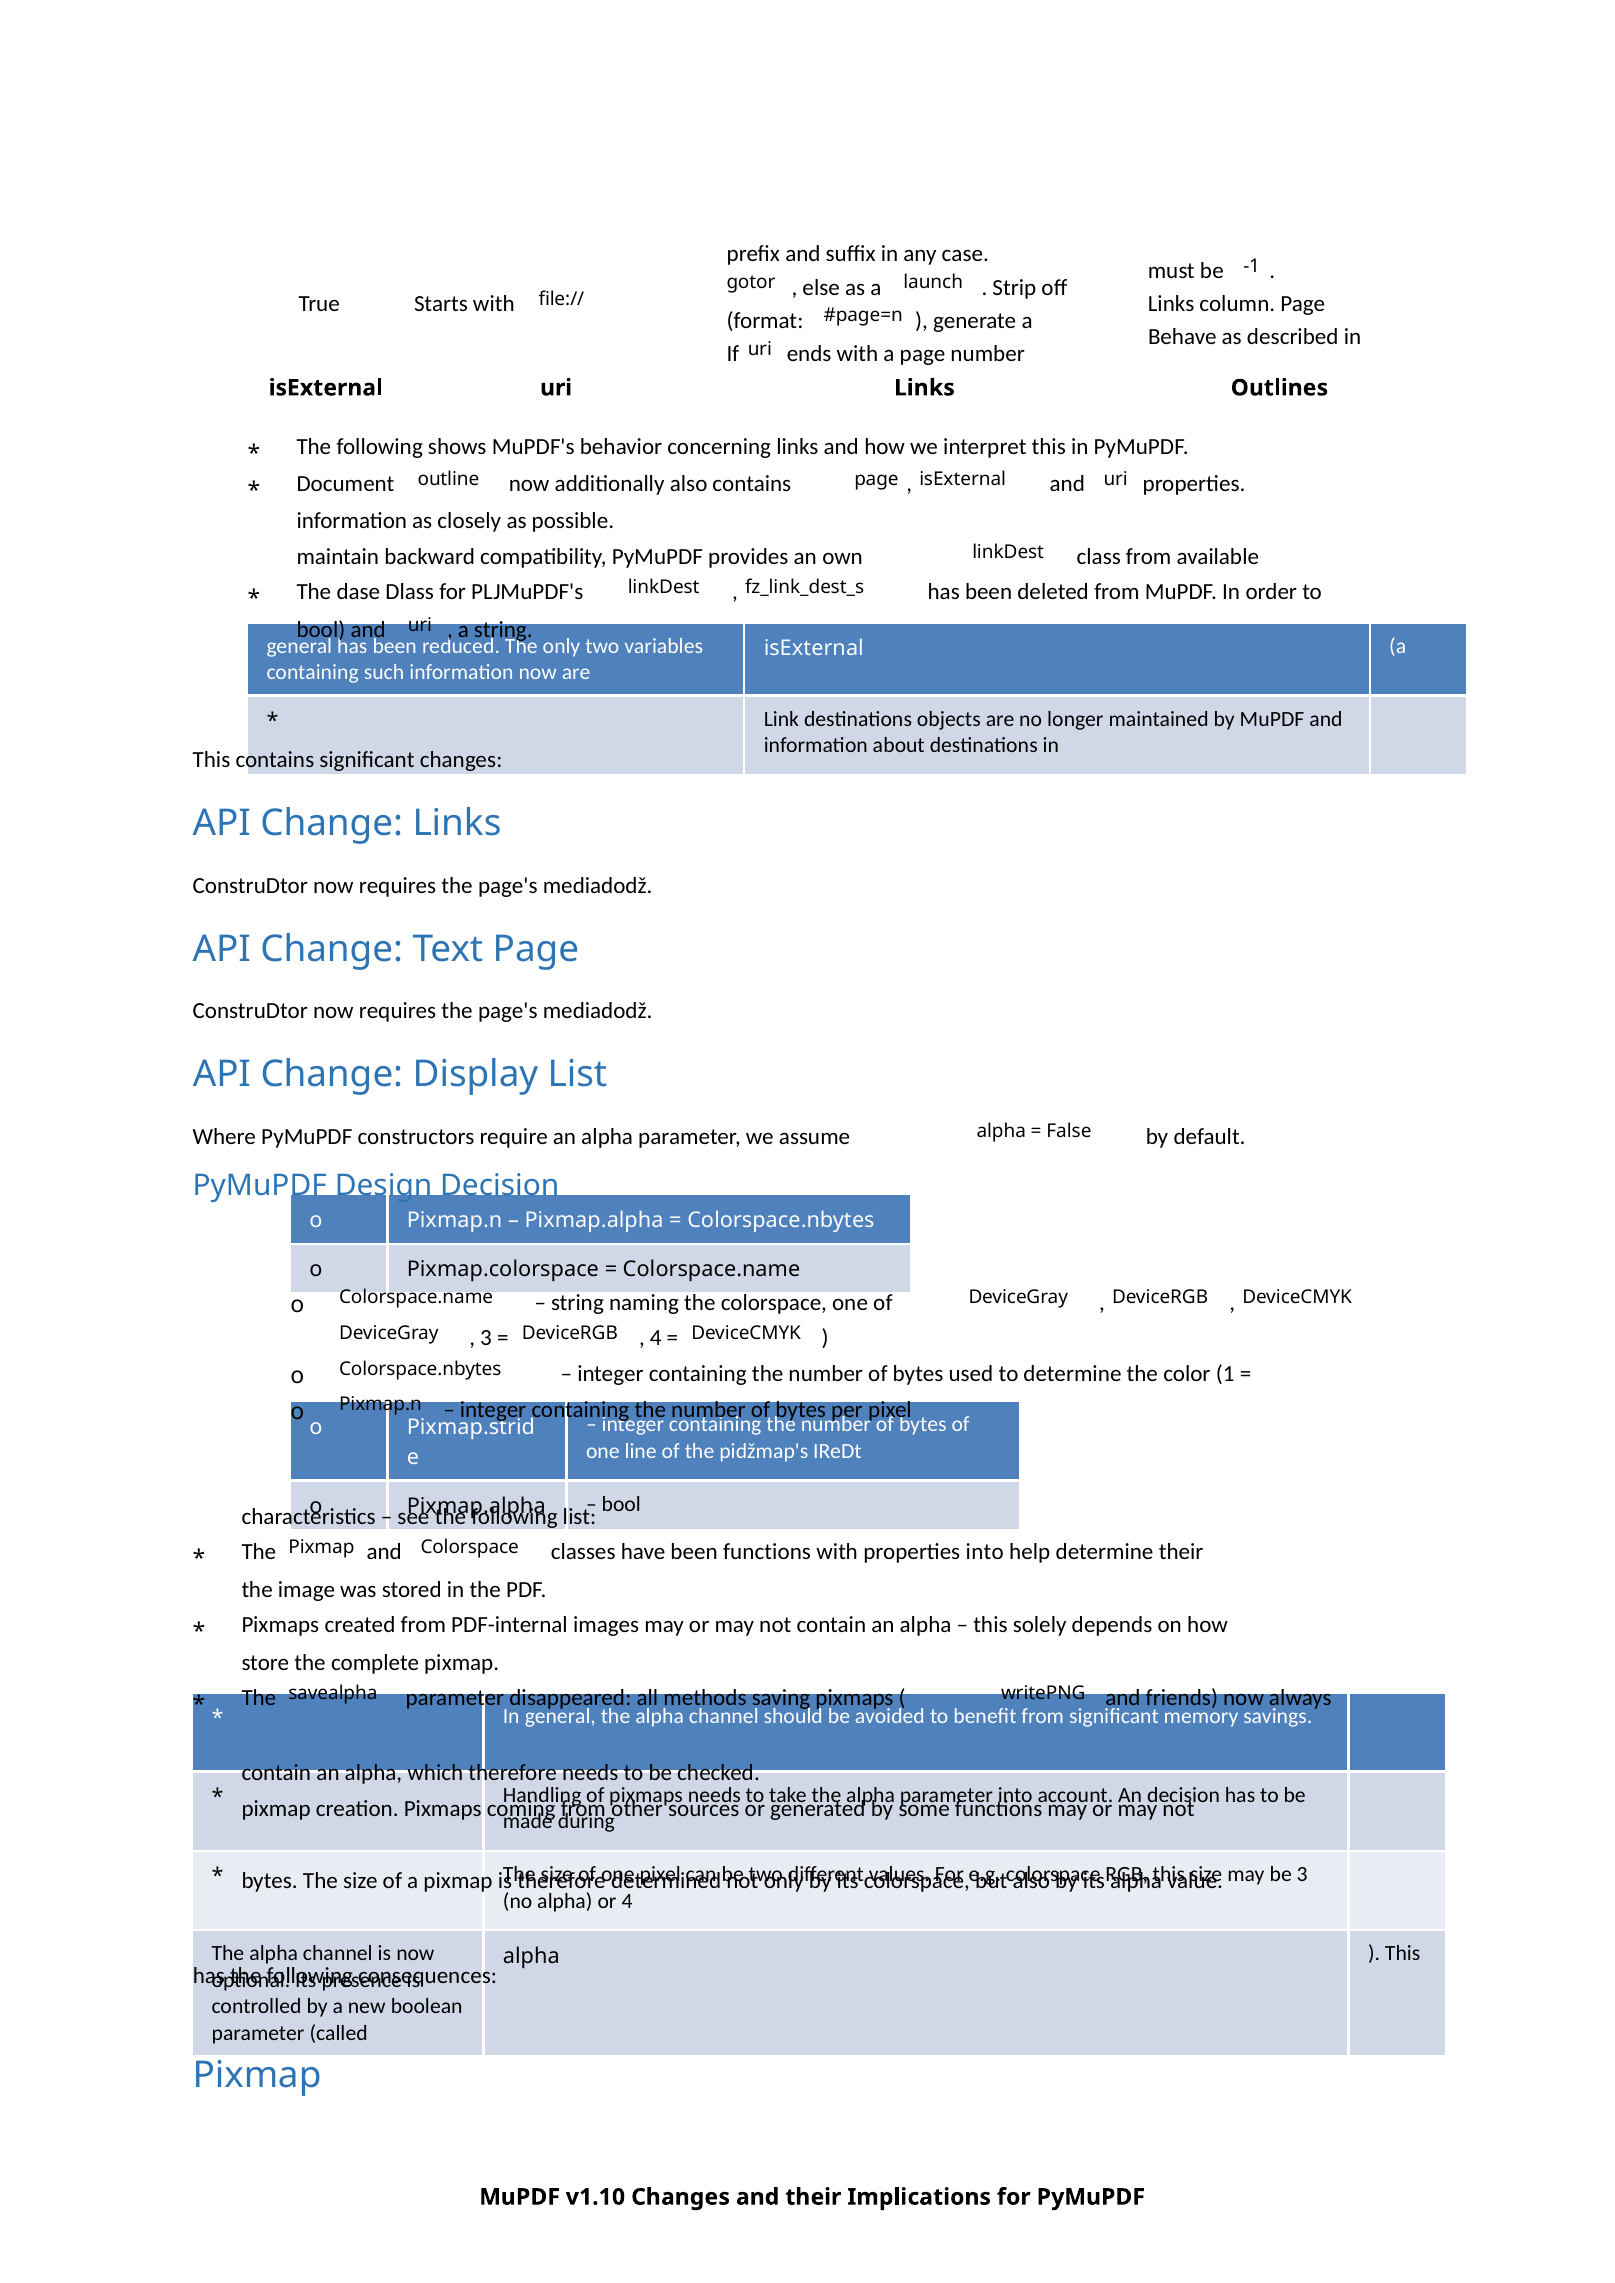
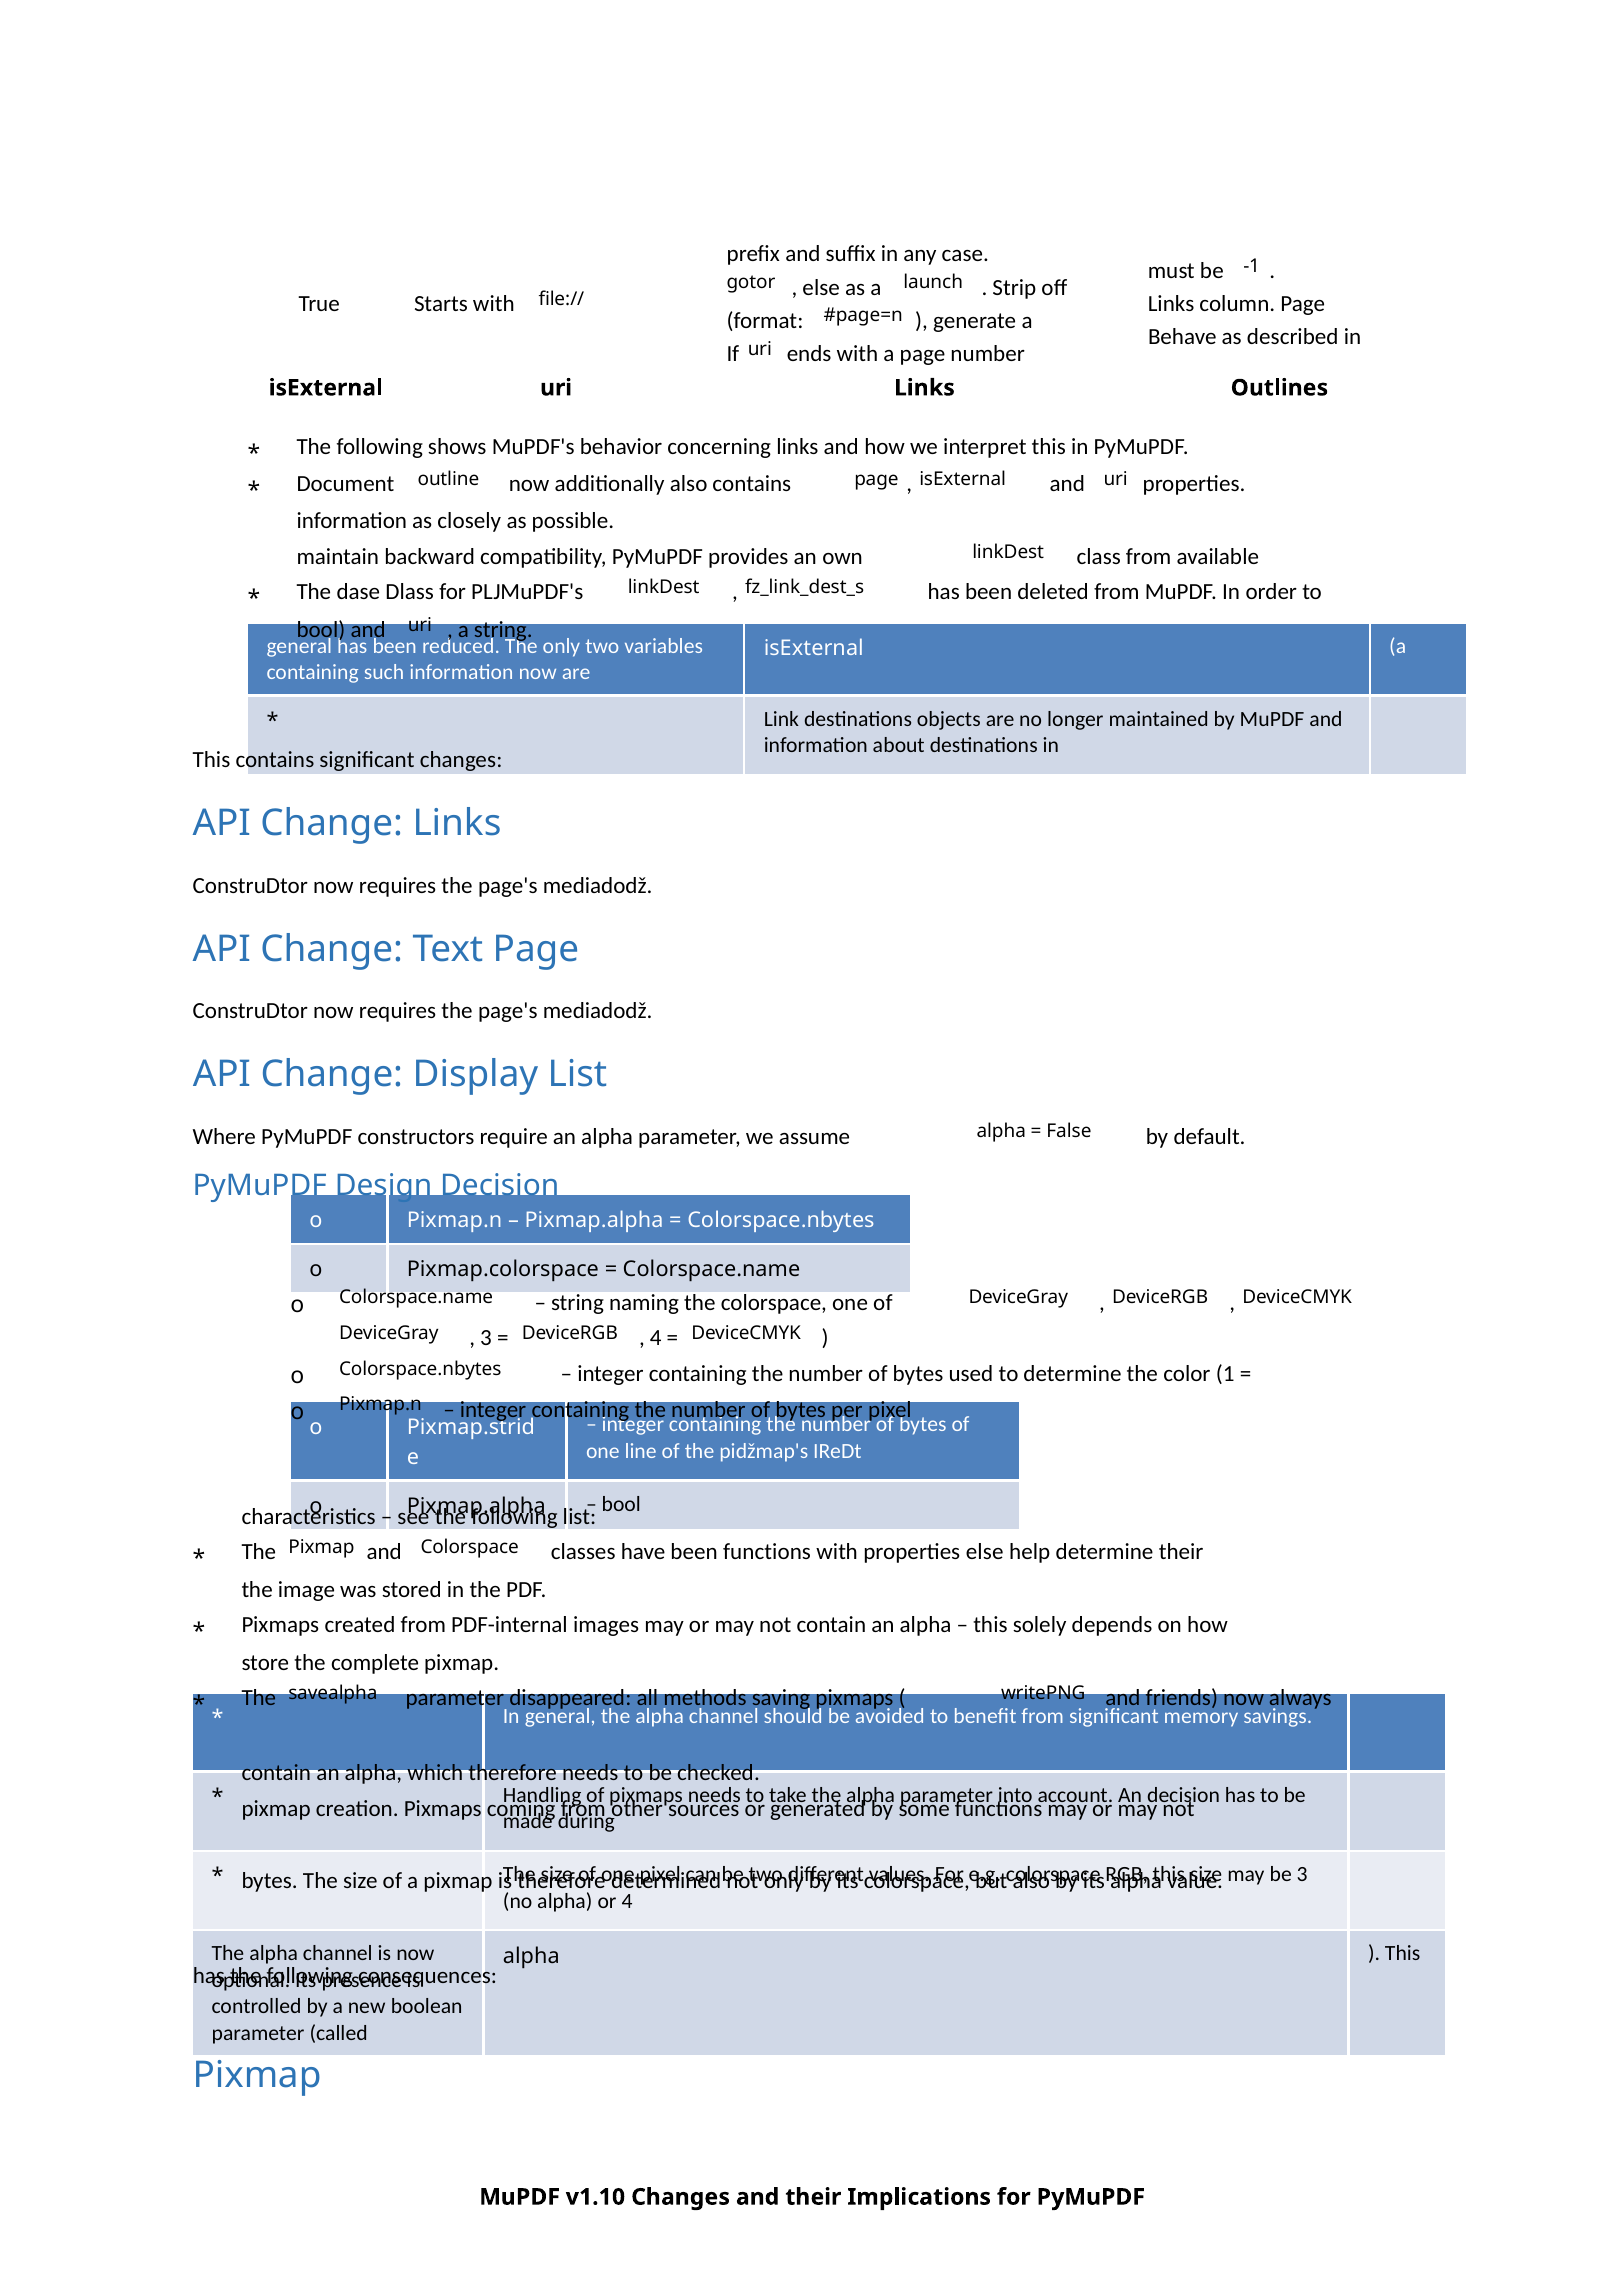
properties into: into -> else
